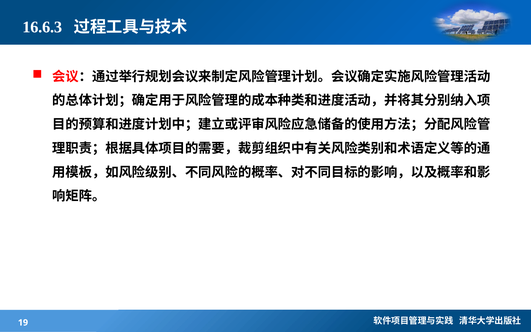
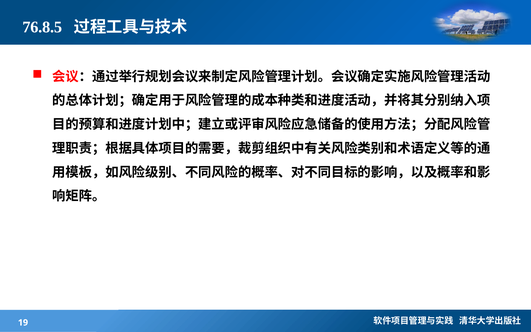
16.6.3: 16.6.3 -> 76.8.5
